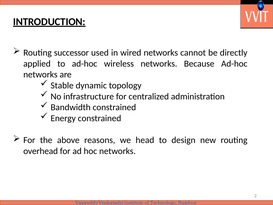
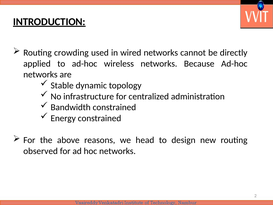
successor: successor -> crowding
overhead: overhead -> observed
